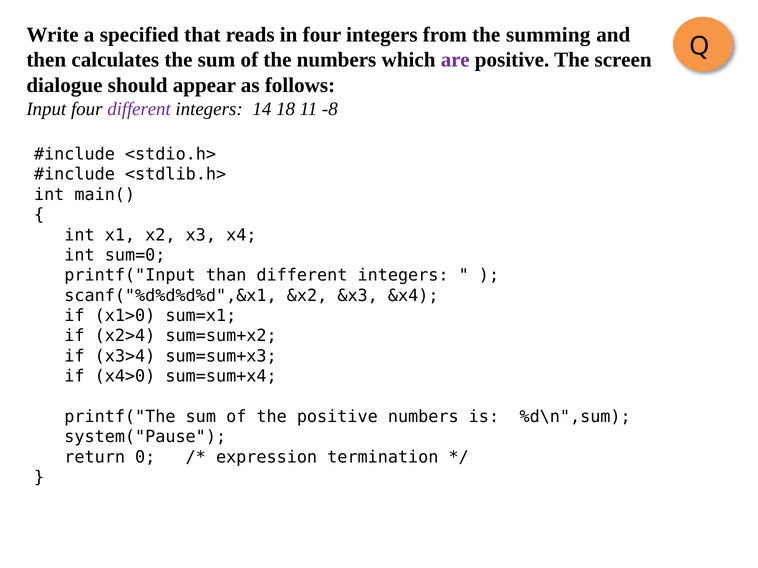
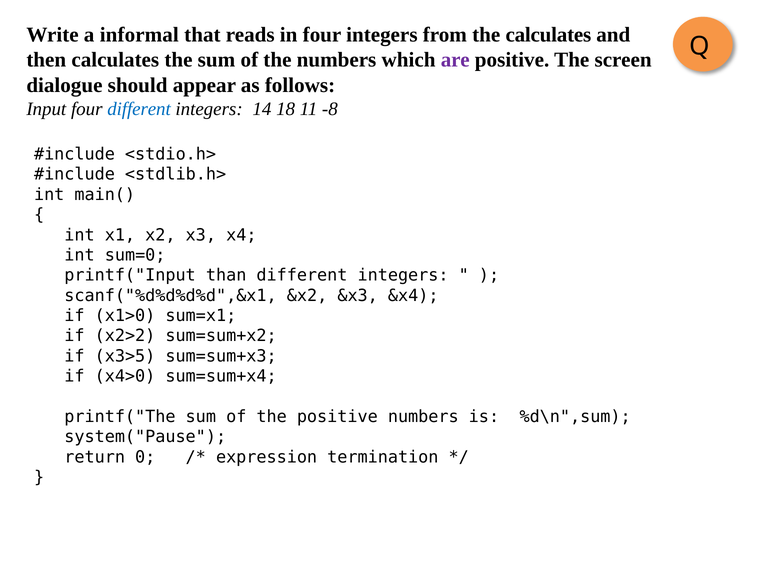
specified: specified -> informal
the summing: summing -> calculates
different at (139, 109) colour: purple -> blue
x2>4: x2>4 -> x2>2
x3>4: x3>4 -> x3>5
